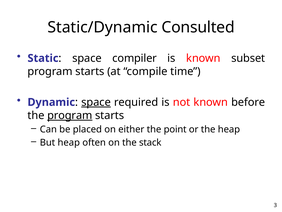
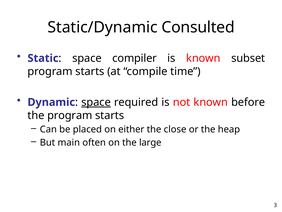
program at (70, 115) underline: present -> none
point: point -> close
But heap: heap -> main
stack: stack -> large
